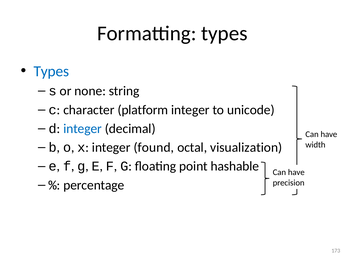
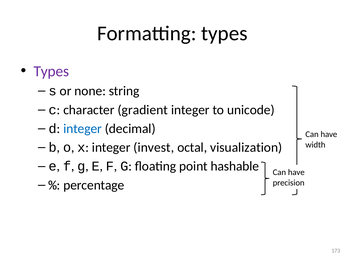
Types at (51, 71) colour: blue -> purple
platform: platform -> gradient
found: found -> invest
